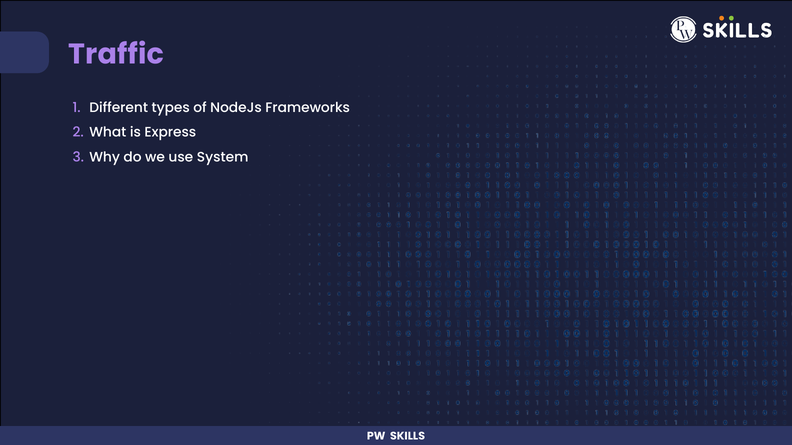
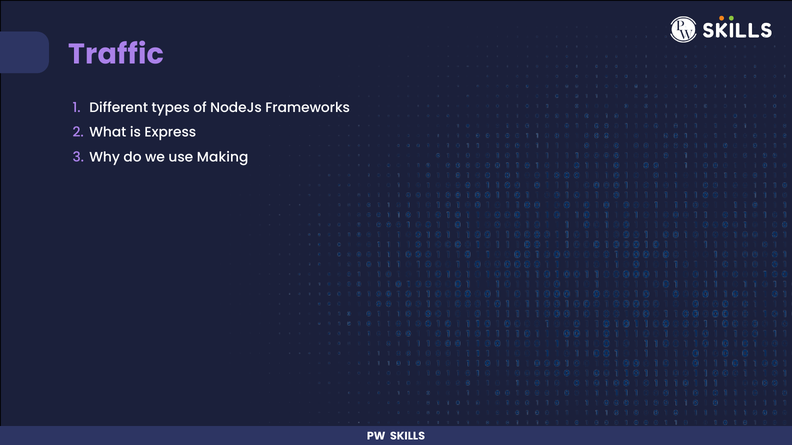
System: System -> Making
